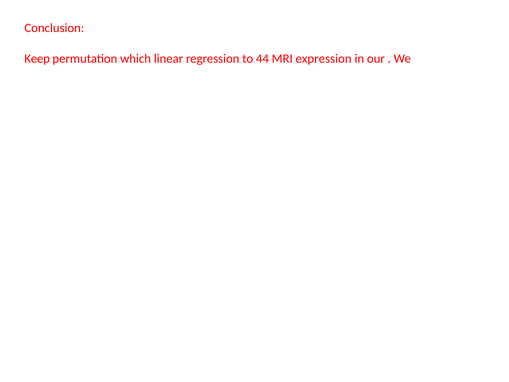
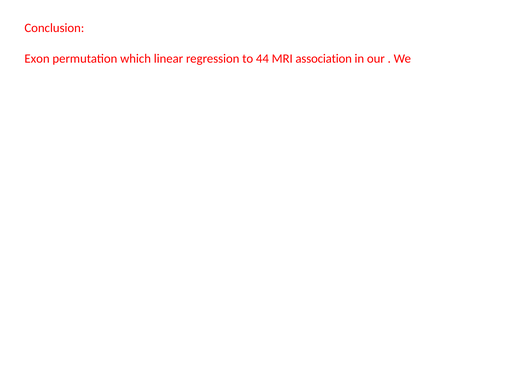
Keep: Keep -> Exon
expression: expression -> association
